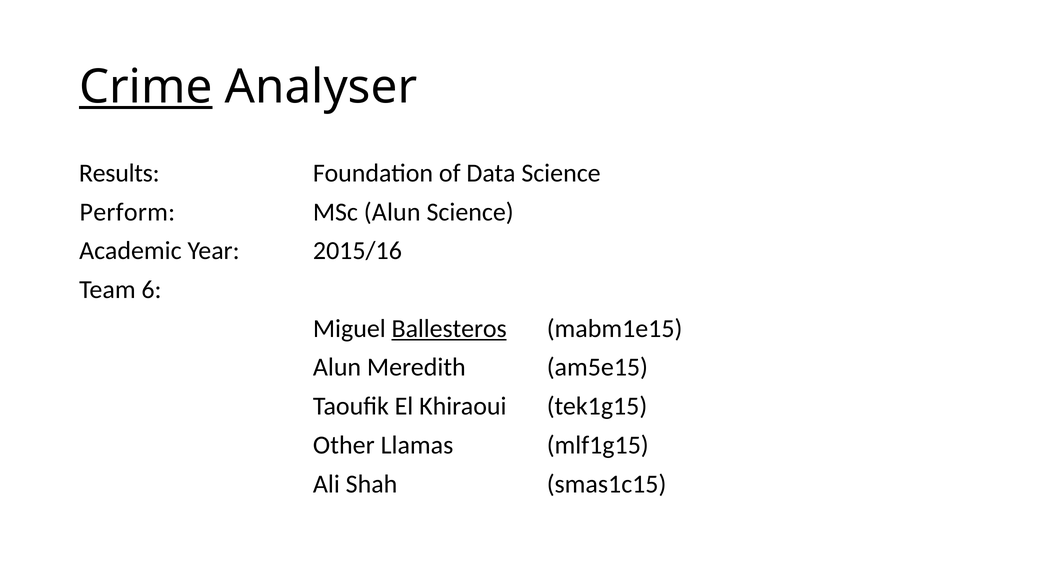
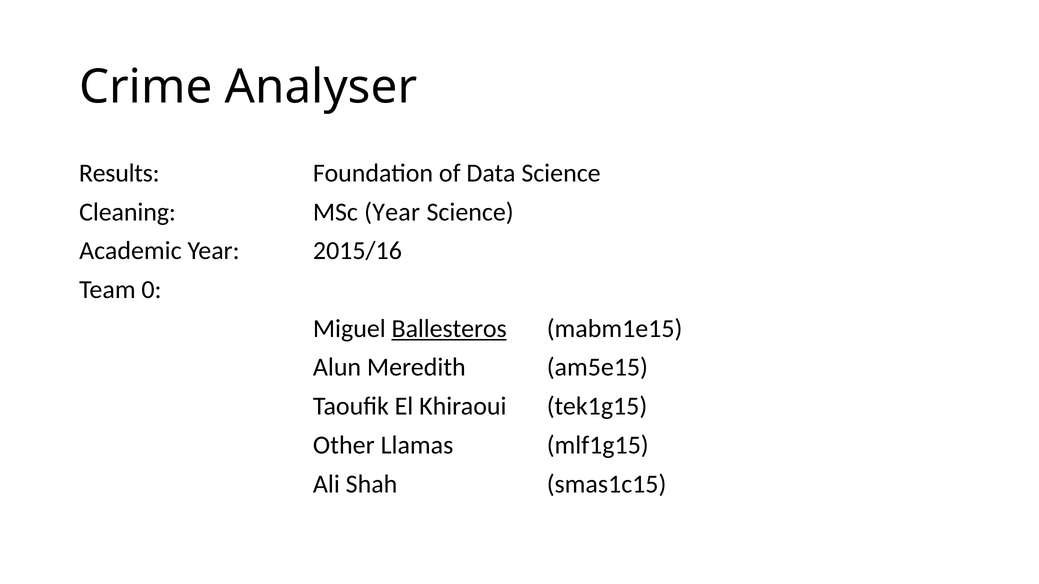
Crime underline: present -> none
Perform: Perform -> Cleaning
MSc Alun: Alun -> Year
6: 6 -> 0
